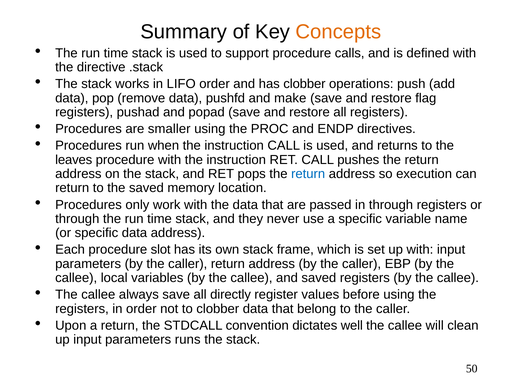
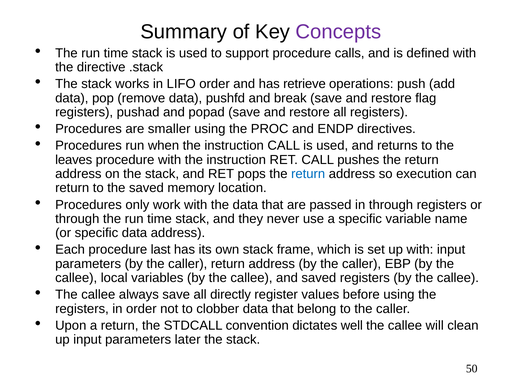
Concepts colour: orange -> purple
has clobber: clobber -> retrieve
make: make -> break
slot: slot -> last
runs: runs -> later
